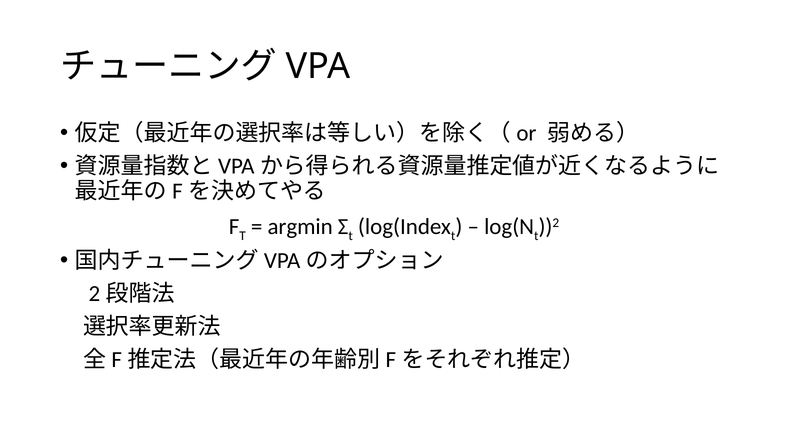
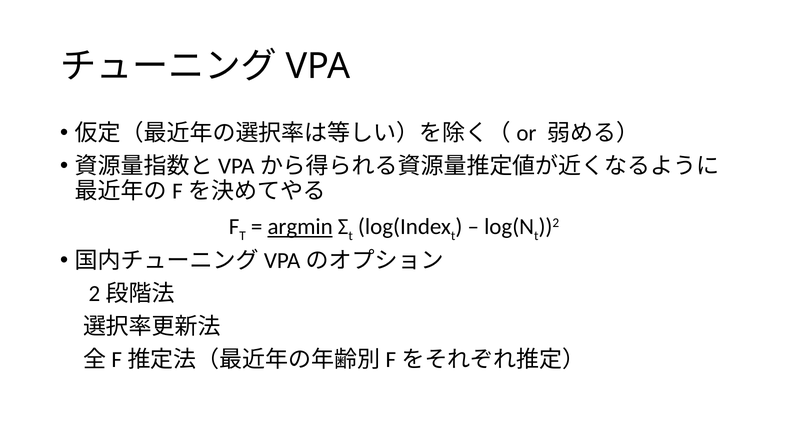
argmin underline: none -> present
